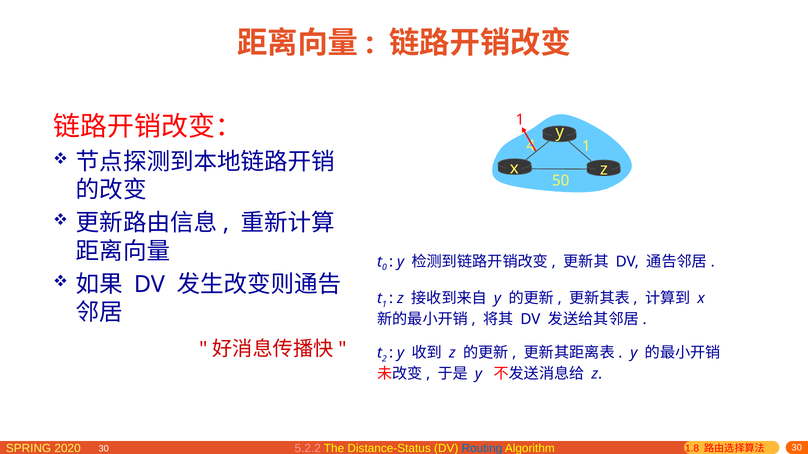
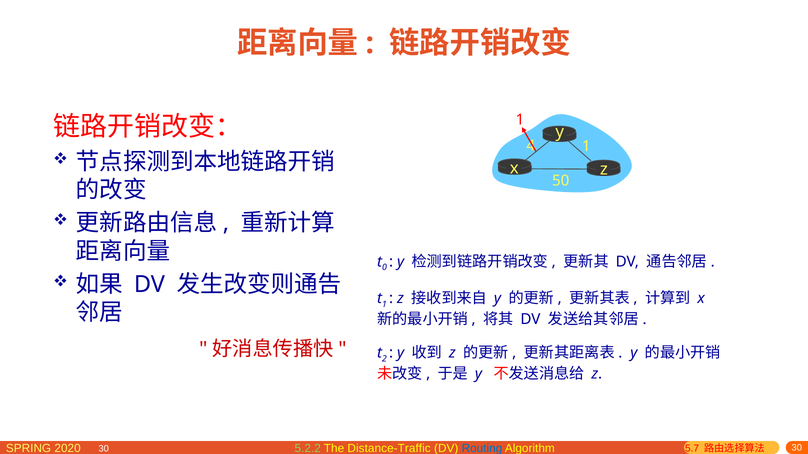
5.2.2 colour: pink -> light green
Distance-Status: Distance-Status -> Distance-Traffic
1.8: 1.8 -> 5.7
